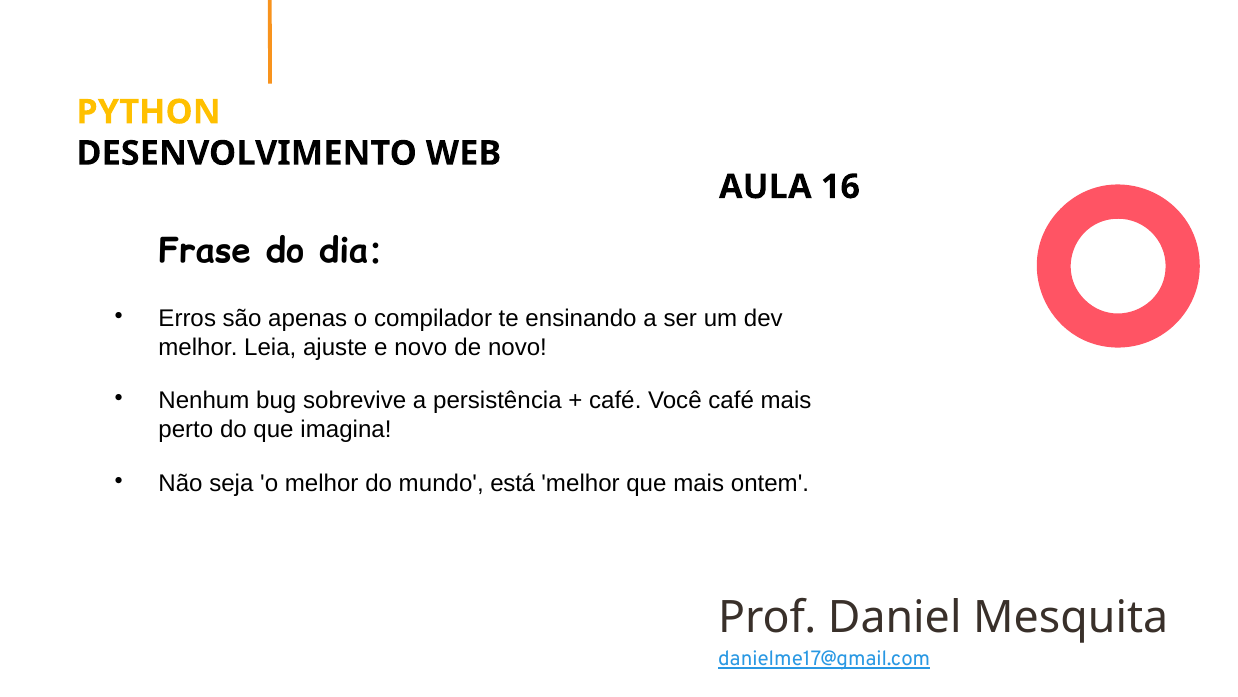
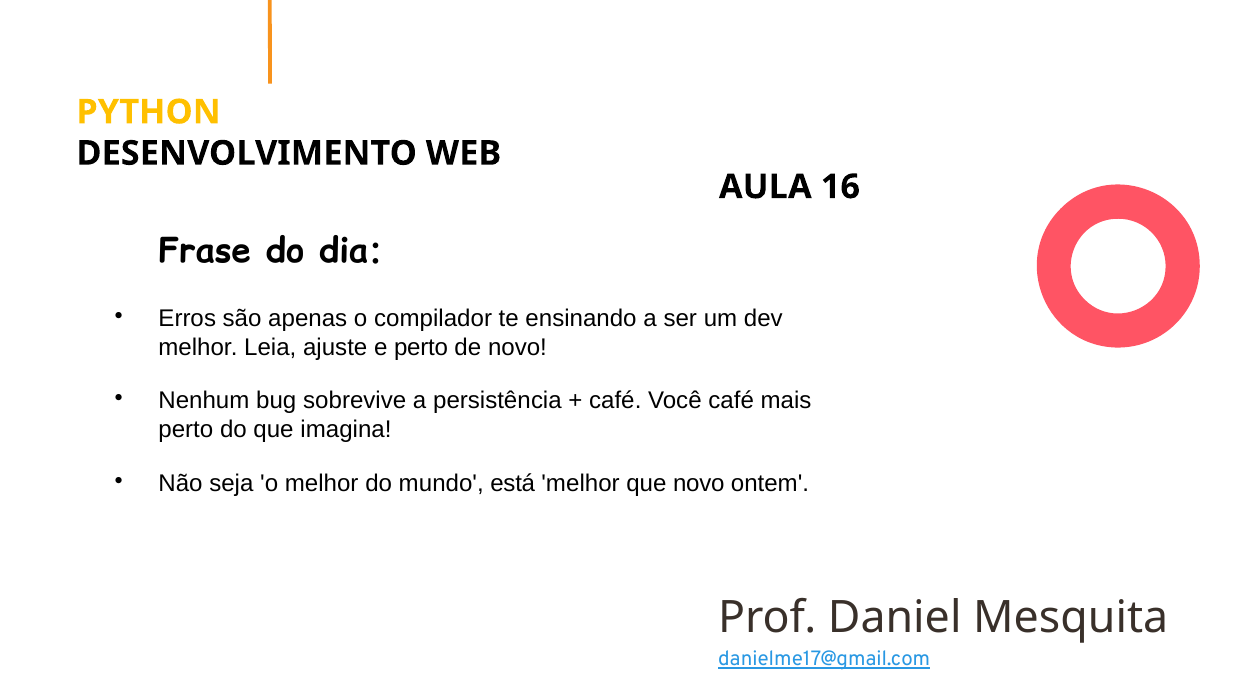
e novo: novo -> perto
que mais: mais -> novo
